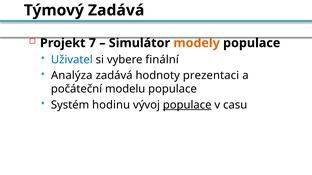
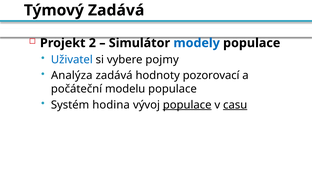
7: 7 -> 2
modely colour: orange -> blue
finální: finální -> pojmy
prezentaci: prezentaci -> pozorovací
hodinu: hodinu -> hodina
casu underline: none -> present
